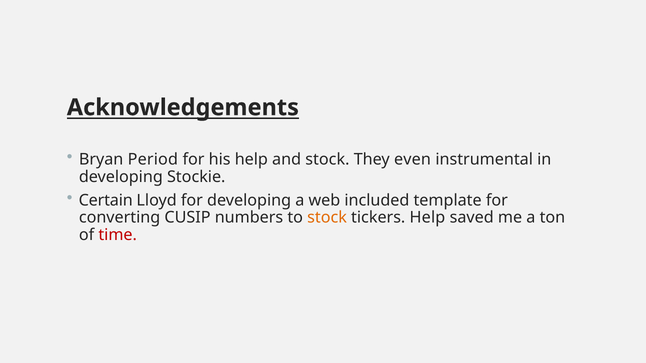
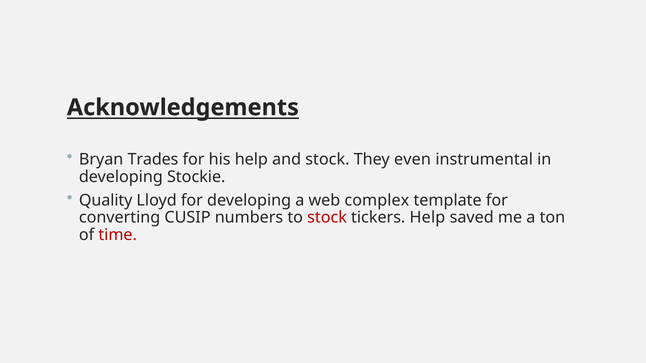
Period: Period -> Trades
Certain: Certain -> Quality
included: included -> complex
stock at (327, 218) colour: orange -> red
